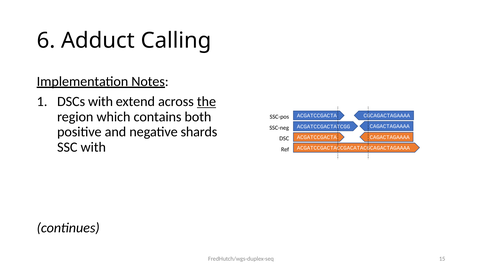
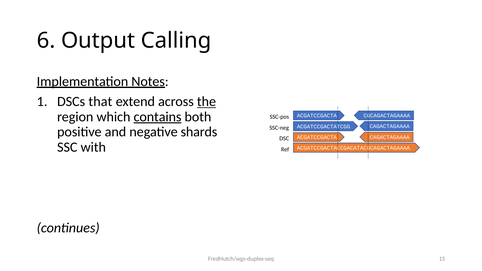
Adduct: Adduct -> Output
DSCs with: with -> that
contains underline: none -> present
